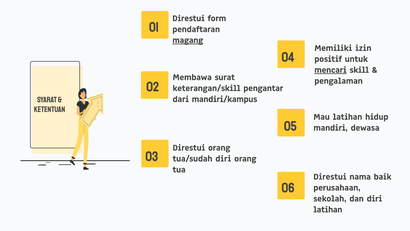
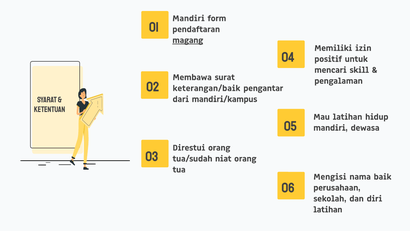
Direstui at (189, 18): Direstui -> Mandiri
mencari underline: present -> none
keterangan/skill: keterangan/skill -> keterangan/baik
tua/sudah diri: diri -> niat
Direstui at (330, 176): Direstui -> Mengisi
